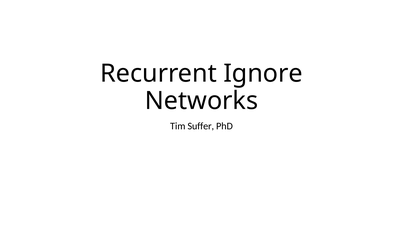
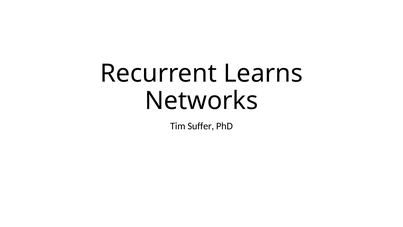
Ignore: Ignore -> Learns
